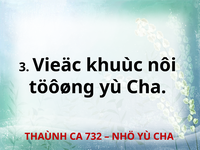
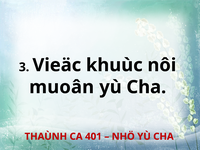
töôøng: töôøng -> muoân
732: 732 -> 401
